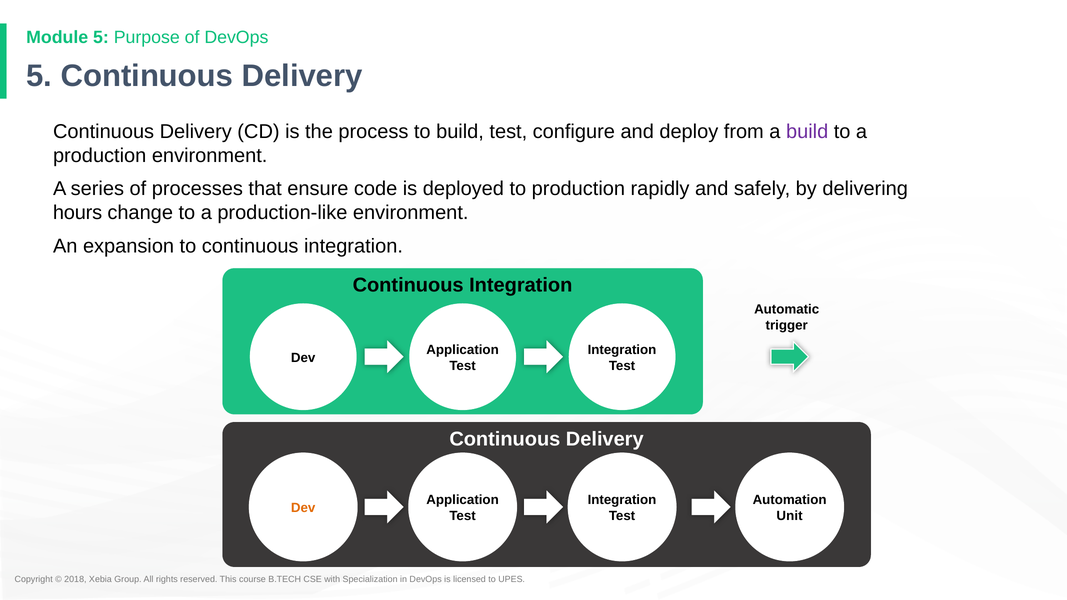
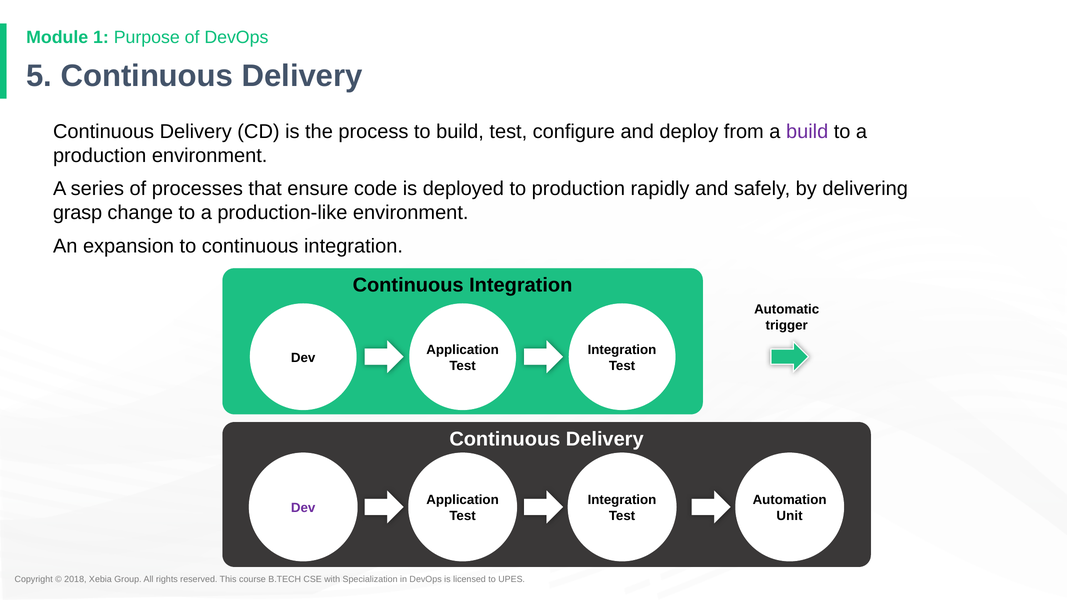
Module 5: 5 -> 1
hours: hours -> grasp
Dev at (303, 508) colour: orange -> purple
